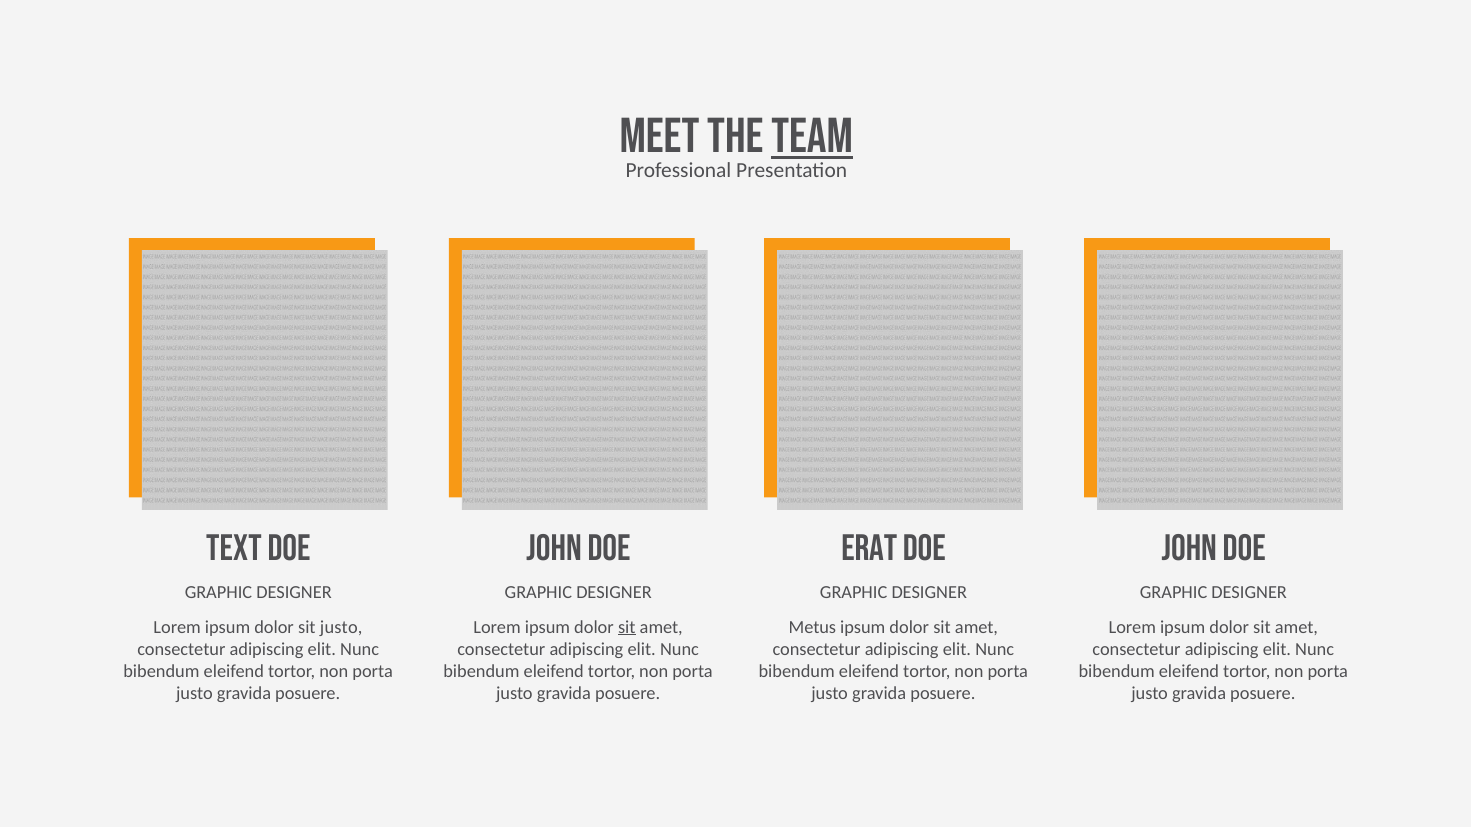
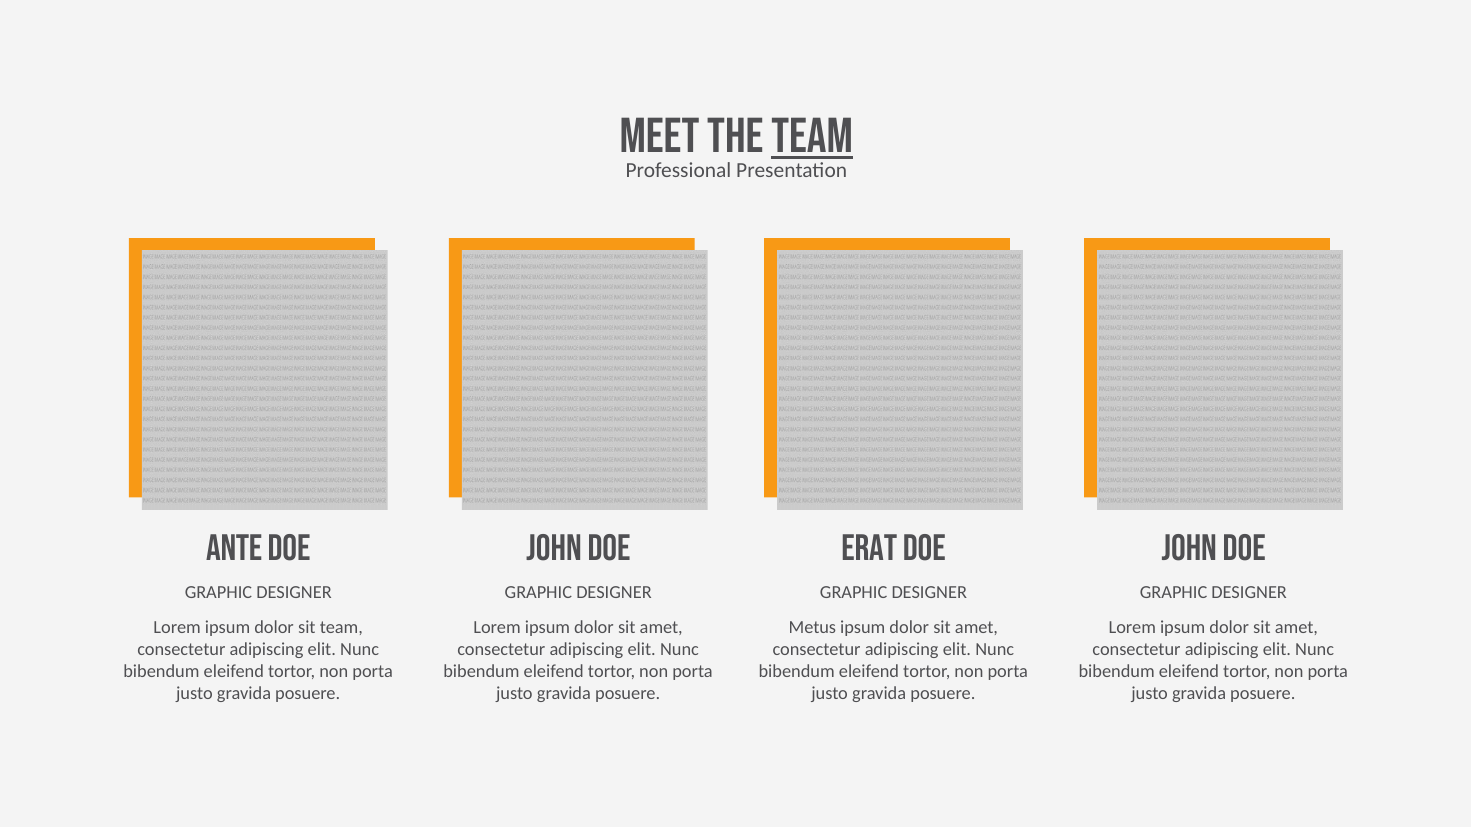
TEXT: TEXT -> ANTE
sit justo: justo -> team
sit at (627, 627) underline: present -> none
